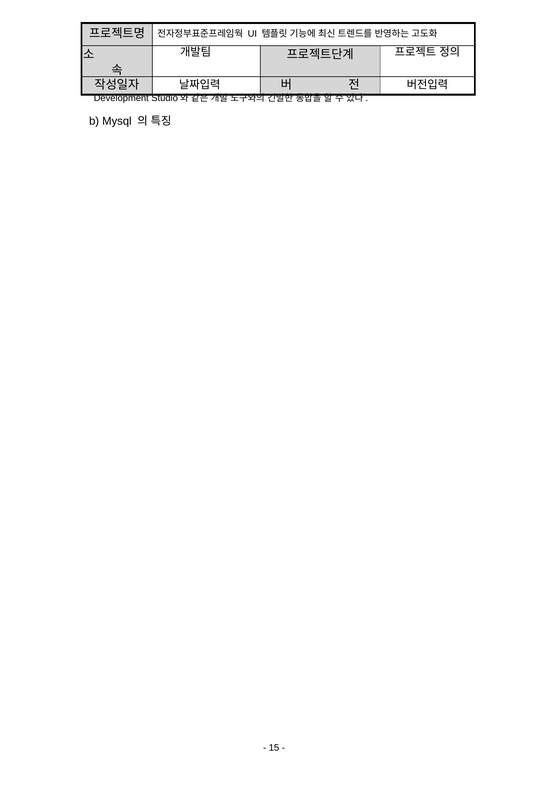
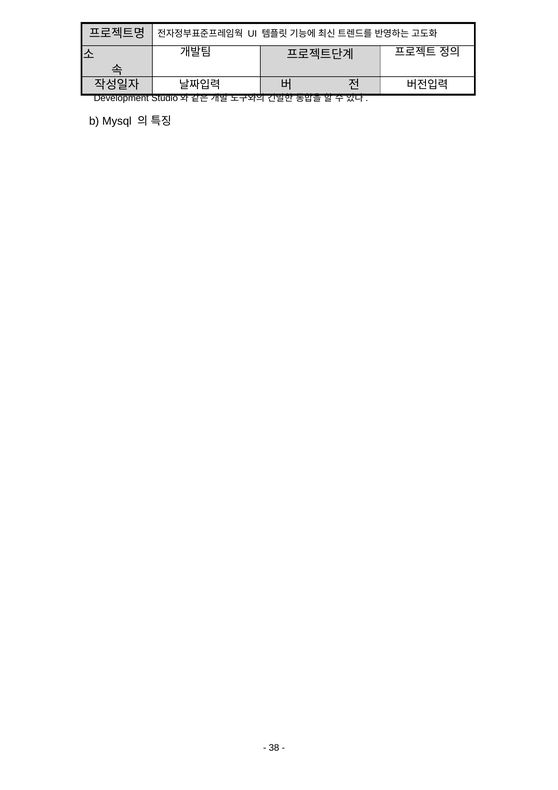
15: 15 -> 38
